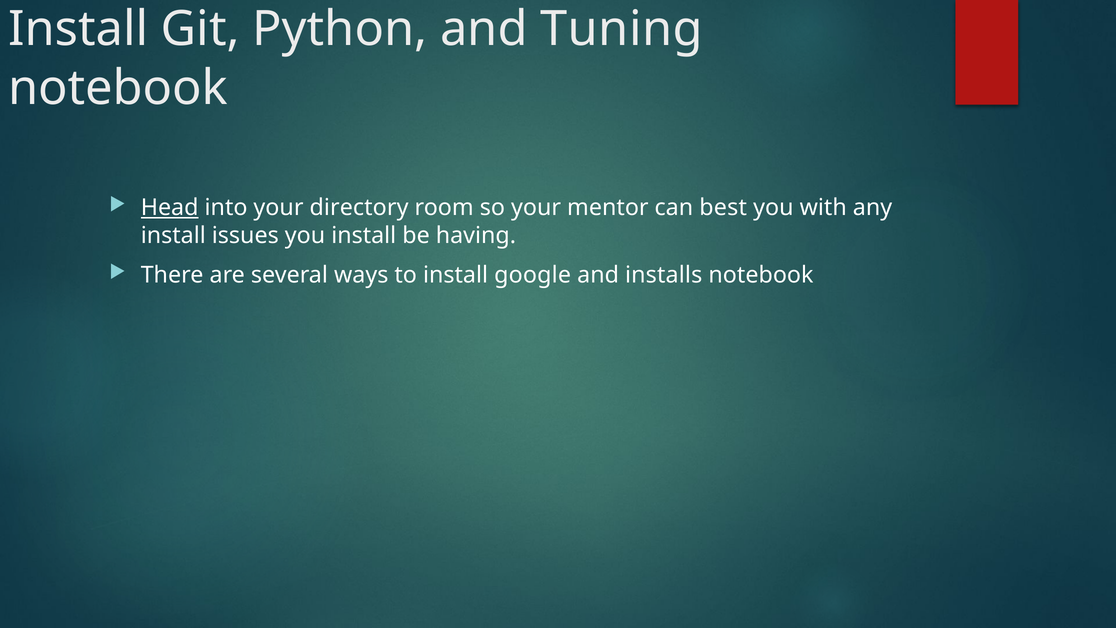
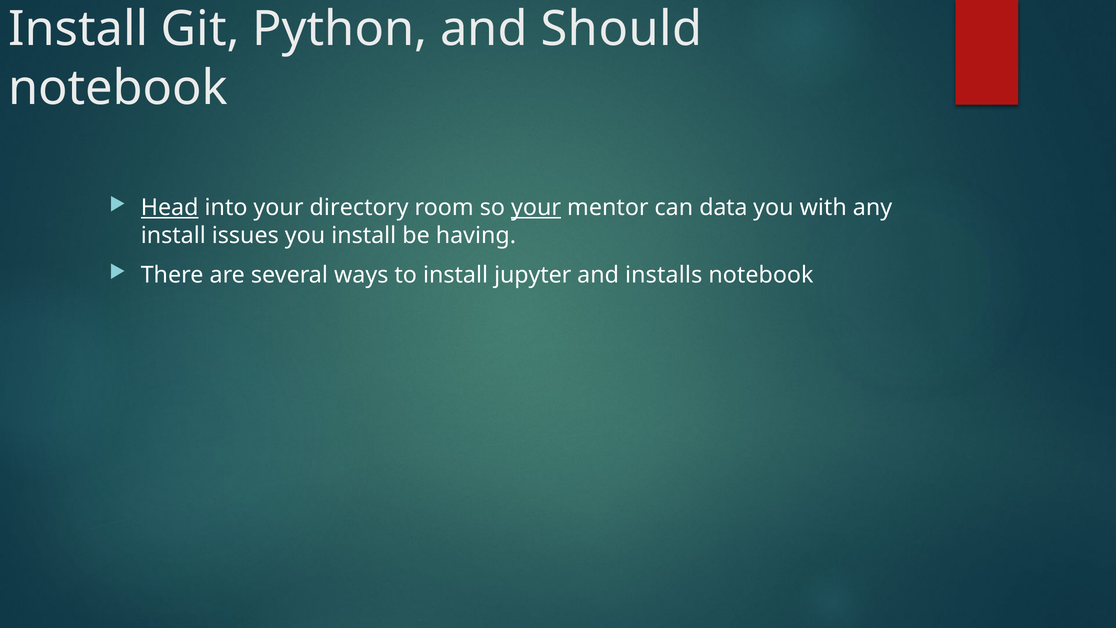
Tuning: Tuning -> Should
your at (536, 208) underline: none -> present
best: best -> data
google: google -> jupyter
